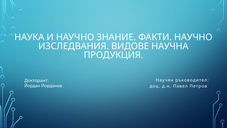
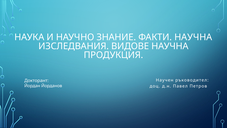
ФАКТИ НАУЧНО: НАУЧНО -> НАУЧНА
